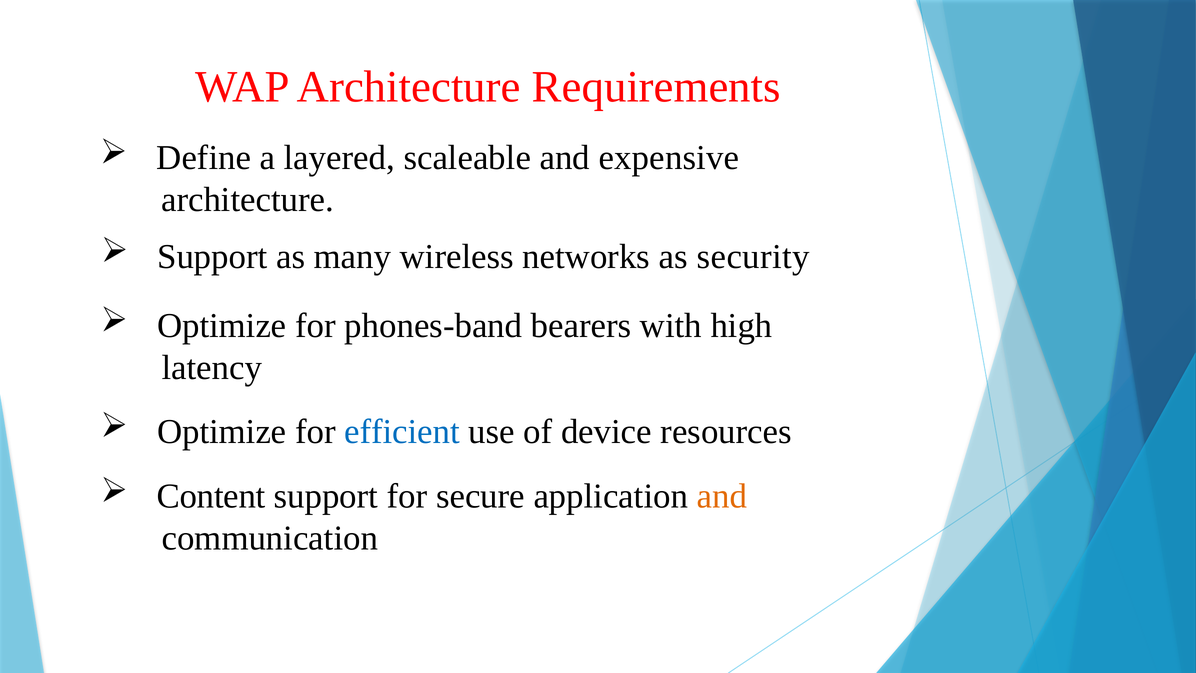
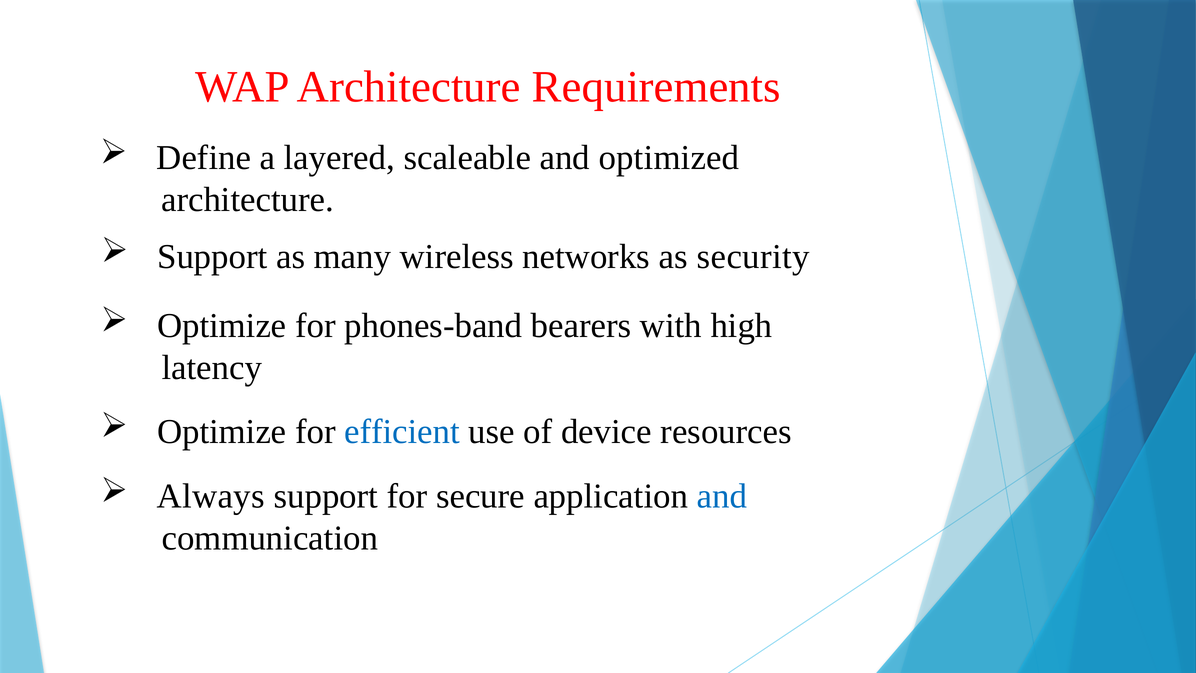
expensive: expensive -> optimized
Content: Content -> Always
and at (722, 496) colour: orange -> blue
